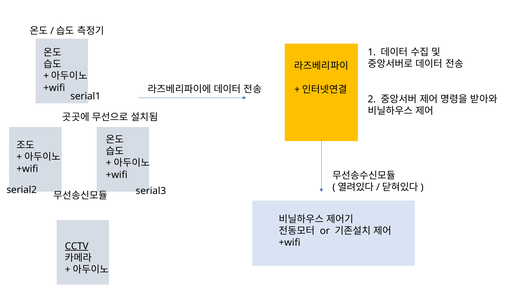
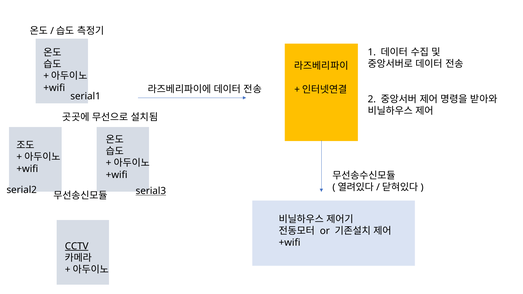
serial3 underline: none -> present
